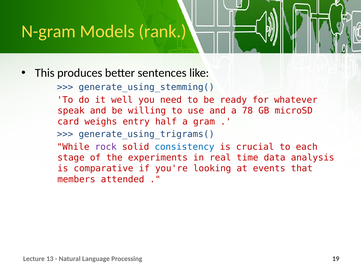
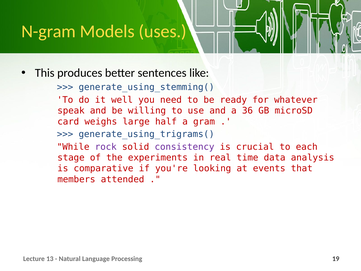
rank: rank -> uses
78: 78 -> 36
entry: entry -> large
consistency colour: blue -> purple
